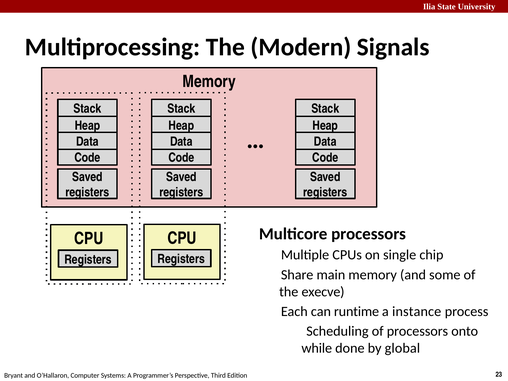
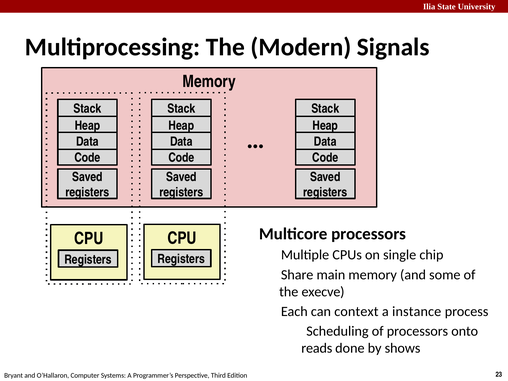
runtime: runtime -> context
while: while -> reads
global: global -> shows
